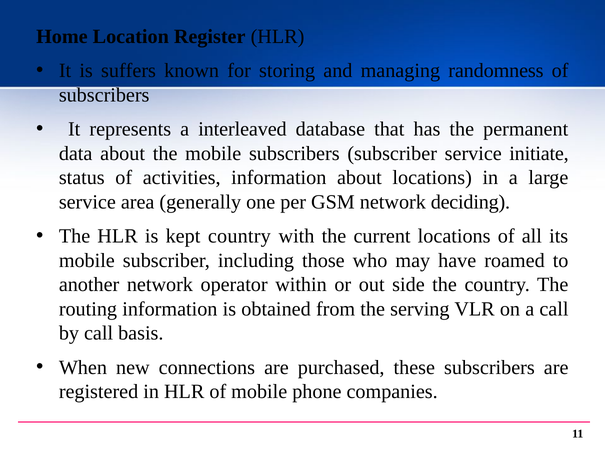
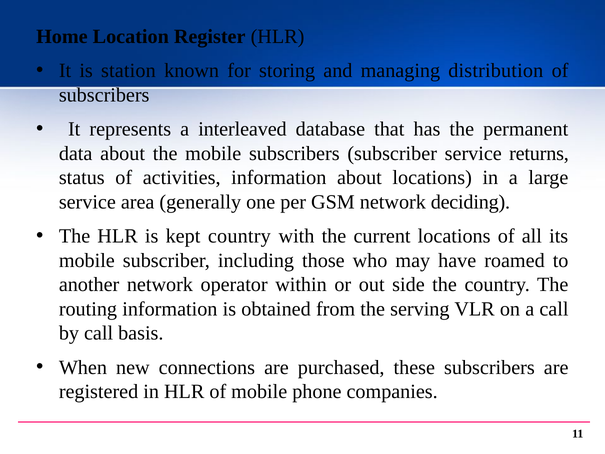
suffers: suffers -> station
randomness: randomness -> distribution
initiate: initiate -> returns
